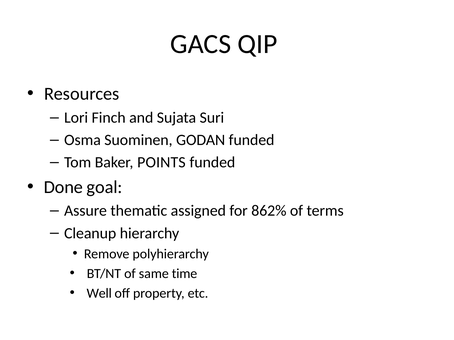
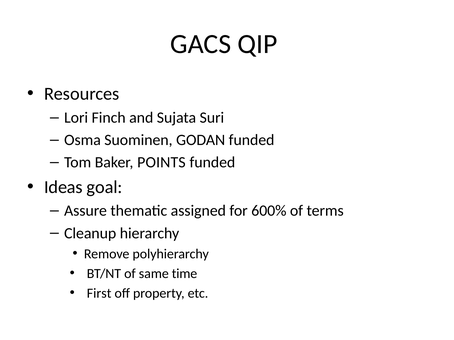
Done: Done -> Ideas
862%: 862% -> 600%
Well: Well -> First
